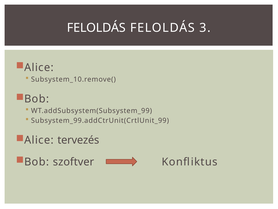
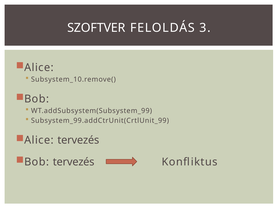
FELOLDÁS at (96, 28): FELOLDÁS -> SZOFTVER
Bob szoftver: szoftver -> tervezés
